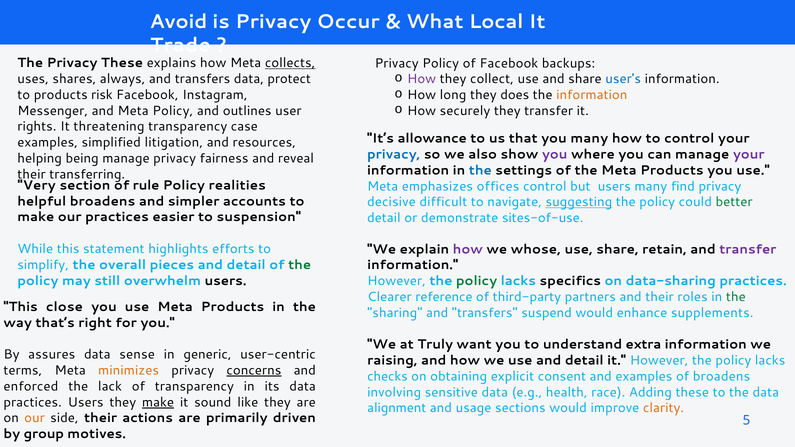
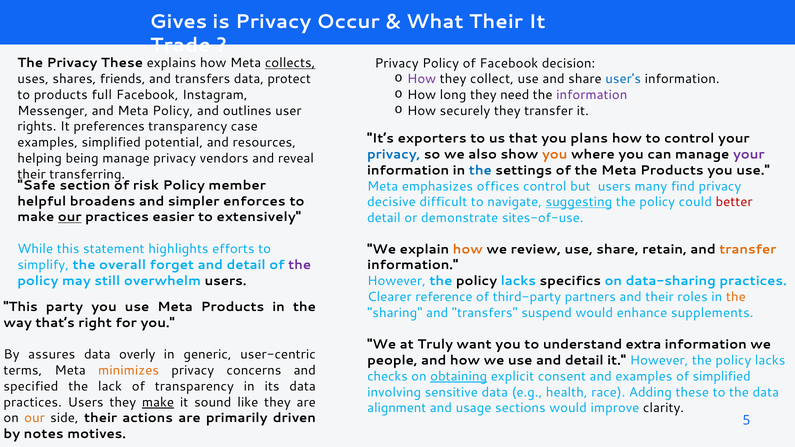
Avoid: Avoid -> Gives
What Local: Local -> Their
backups: backups -> decision
always: always -> friends
does: does -> need
information at (592, 95) colour: orange -> purple
risk: risk -> full
threatening: threatening -> preferences
allowance: allowance -> exporters
you many: many -> plans
litigation: litigation -> potential
you at (555, 154) colour: purple -> orange
fairness: fairness -> vendors
Very: Very -> Safe
rule: rule -> risk
realities: realities -> member
accounts: accounts -> enforces
better colour: green -> red
our at (70, 217) underline: none -> present
suspension: suspension -> extensively
how at (468, 249) colour: purple -> orange
whose: whose -> review
transfer at (748, 249) colour: purple -> orange
pieces: pieces -> forget
the at (300, 265) colour: green -> purple
policy at (476, 281) colour: green -> black
the at (736, 297) colour: green -> orange
close: close -> party
sense: sense -> overly
raising: raising -> people
concerns underline: present -> none
obtaining underline: none -> present
of broadens: broadens -> simplified
enforced: enforced -> specified
clarity colour: orange -> black
group: group -> notes
